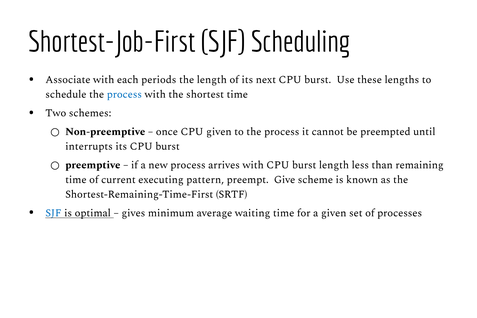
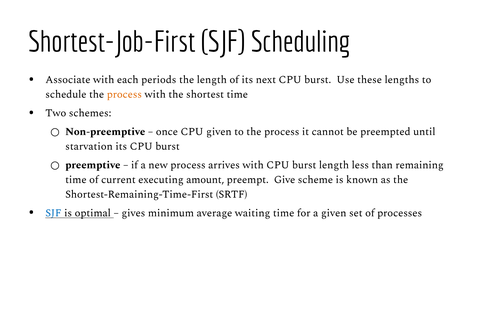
process at (124, 94) colour: blue -> orange
interrupts: interrupts -> starvation
pattern: pattern -> amount
